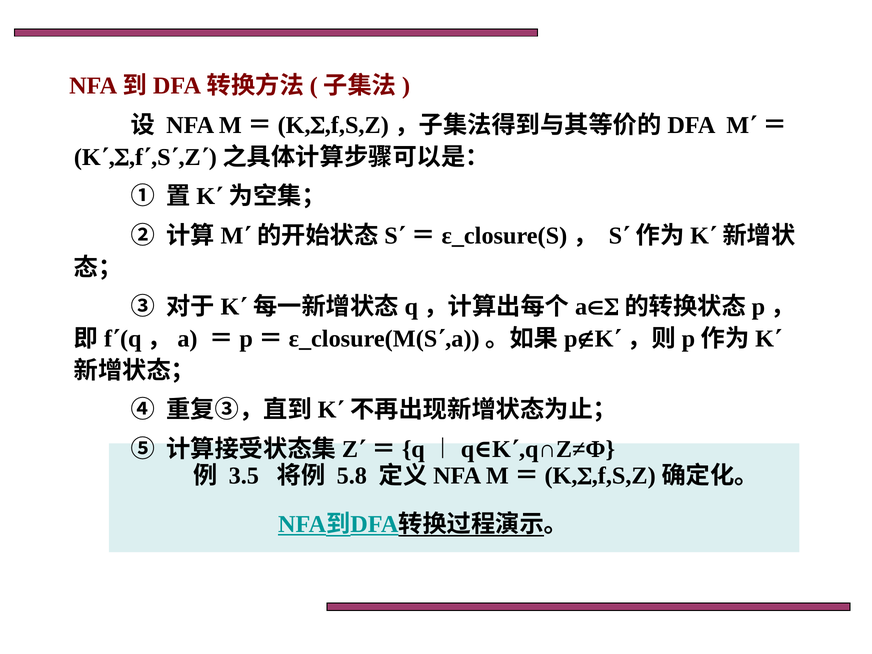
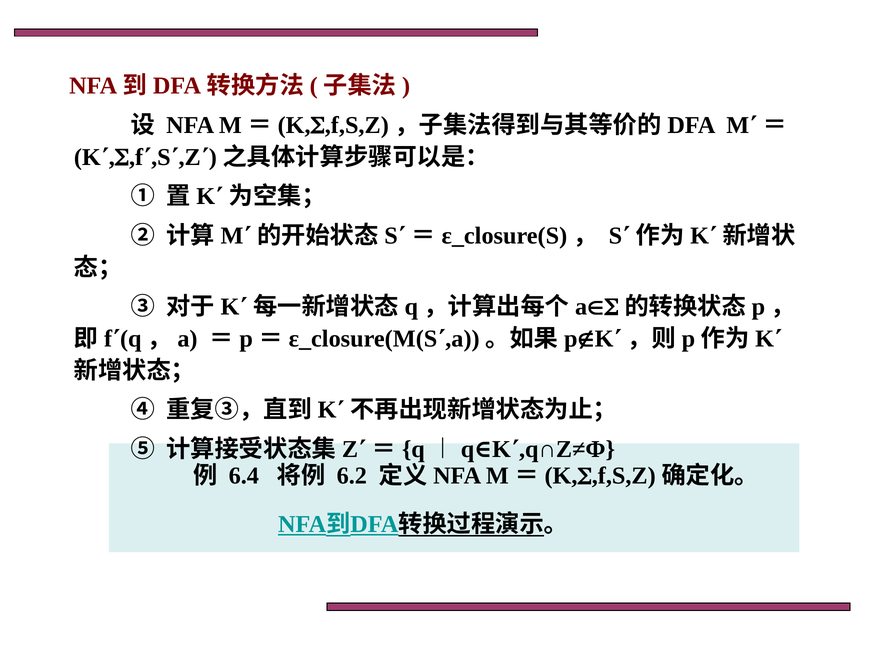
3.5: 3.5 -> 6.4
5.8: 5.8 -> 6.2
